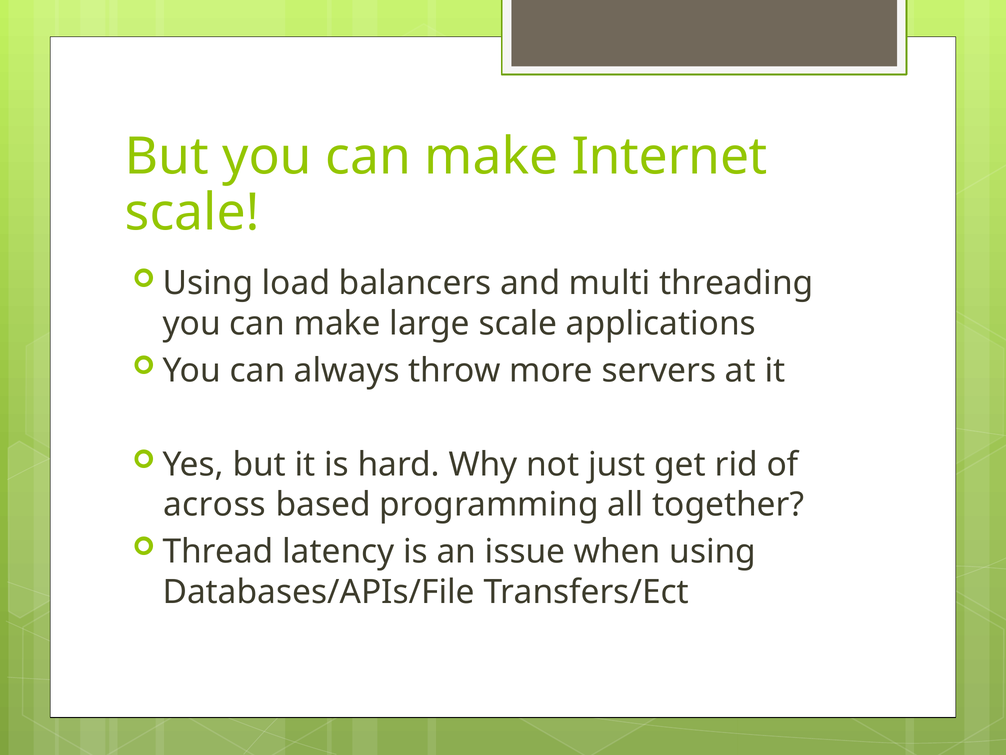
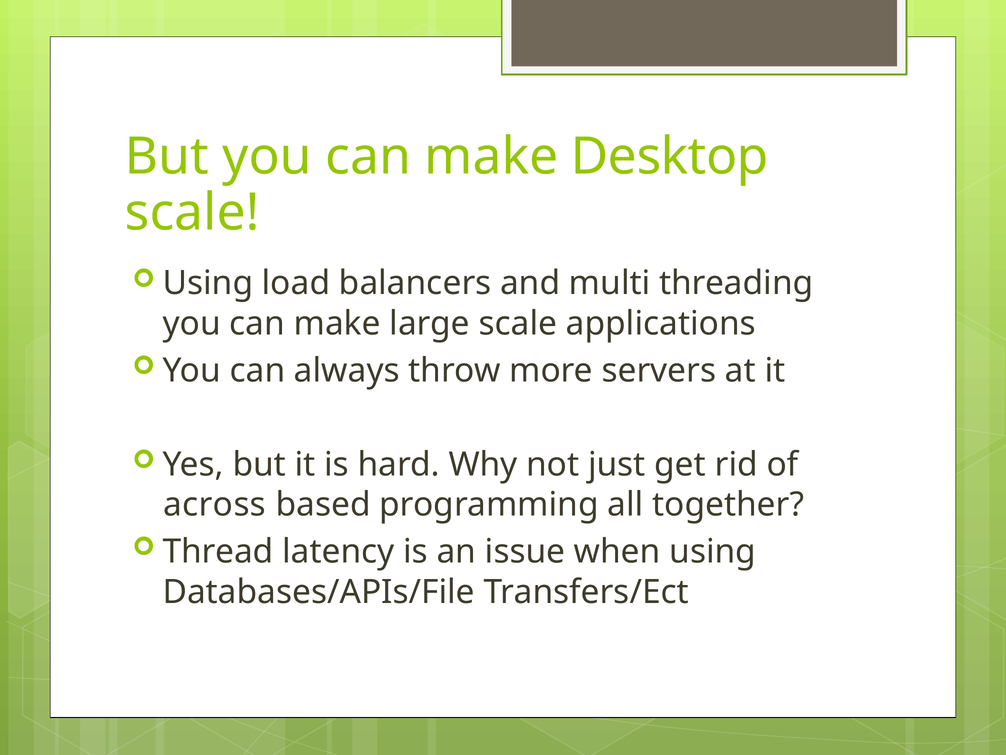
Internet: Internet -> Desktop
